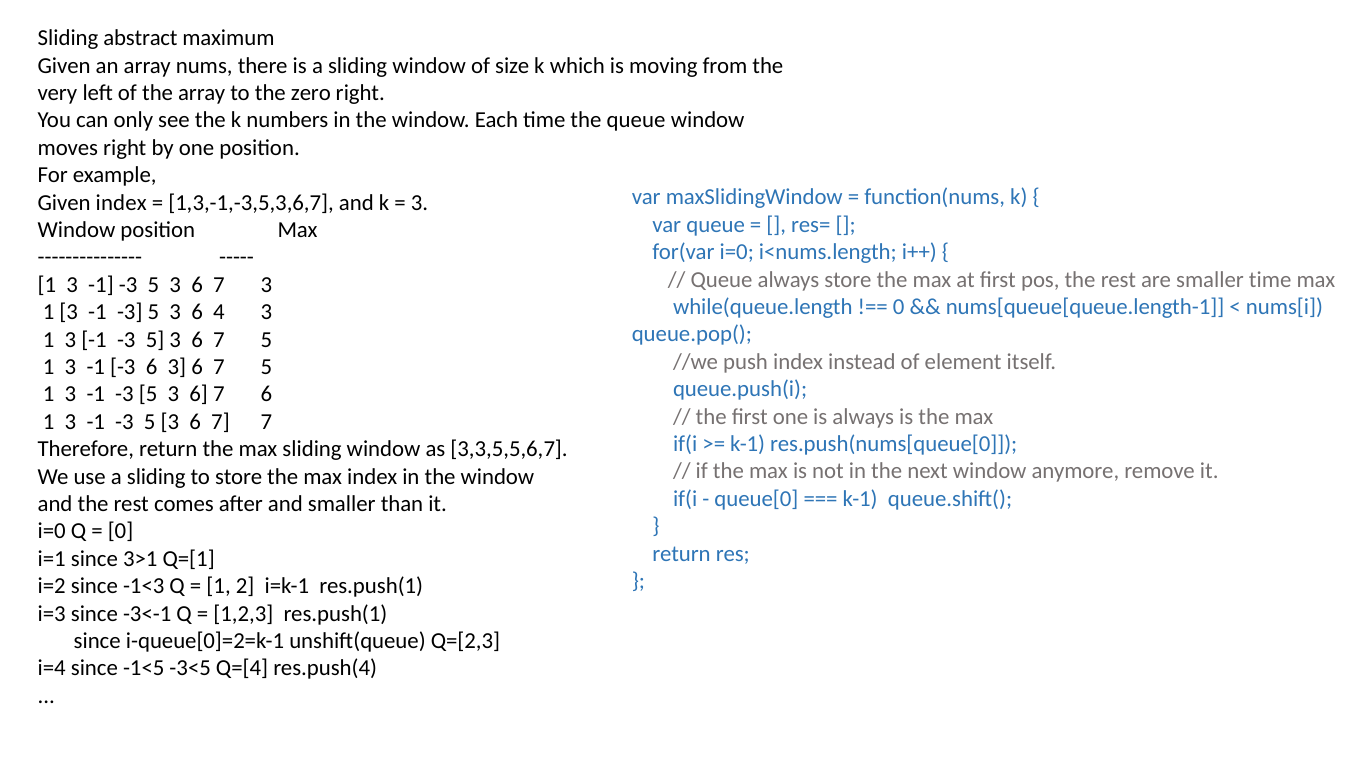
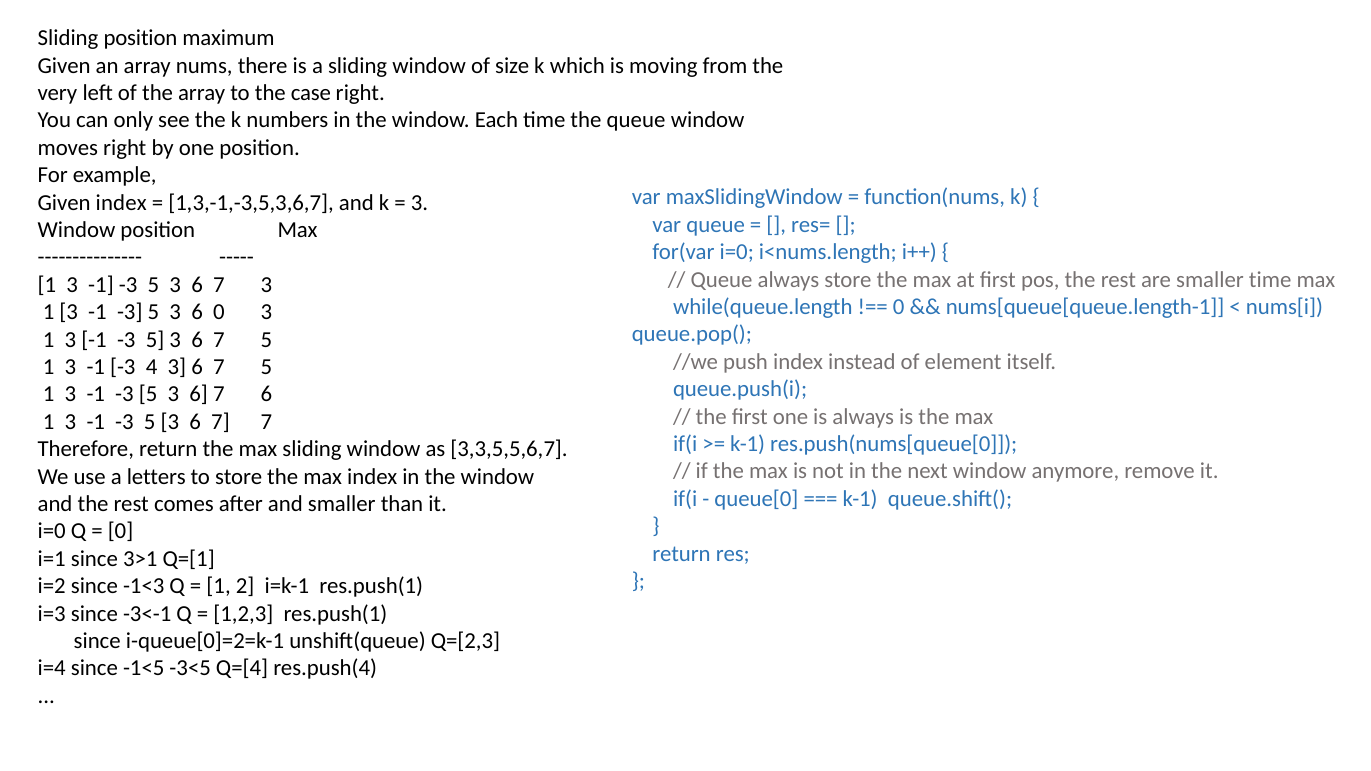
Sliding abstract: abstract -> position
zero: zero -> case
6 4: 4 -> 0
-3 6: 6 -> 4
use a sliding: sliding -> letters
